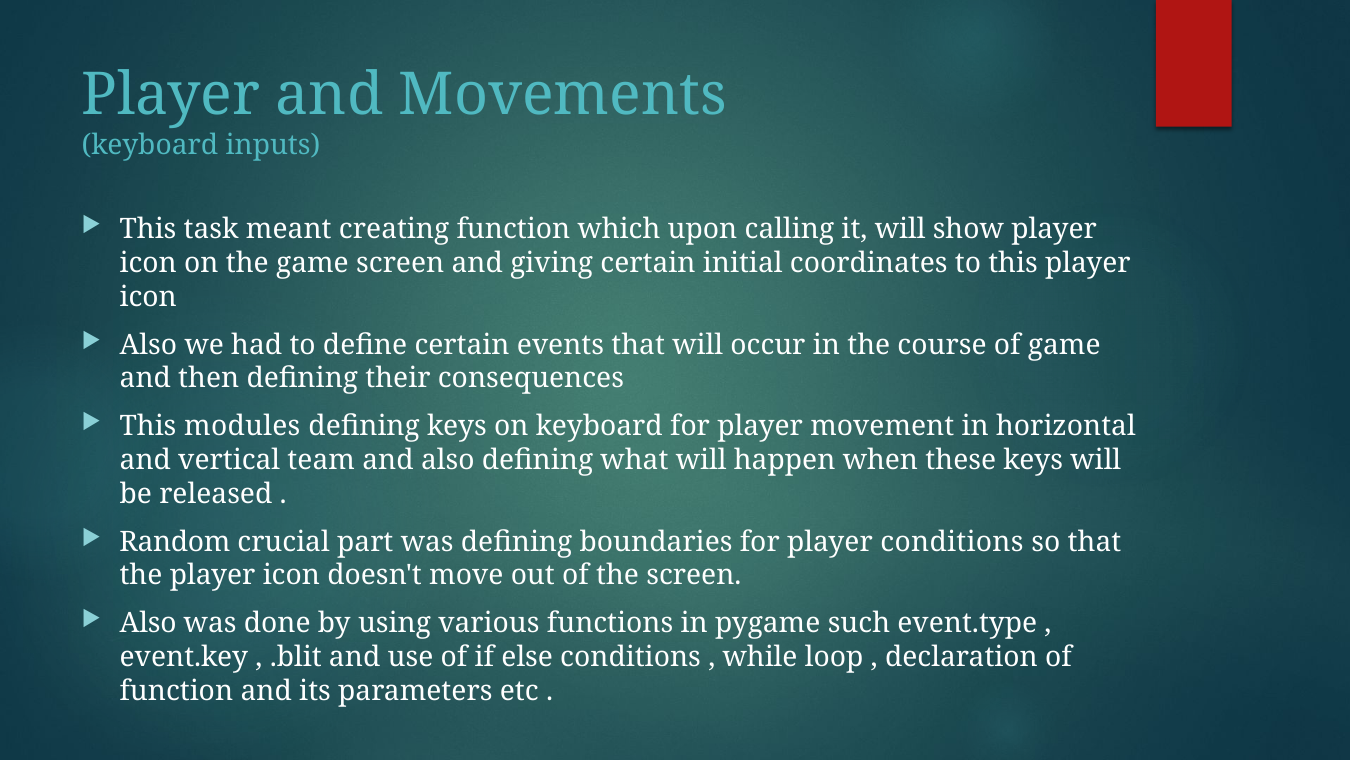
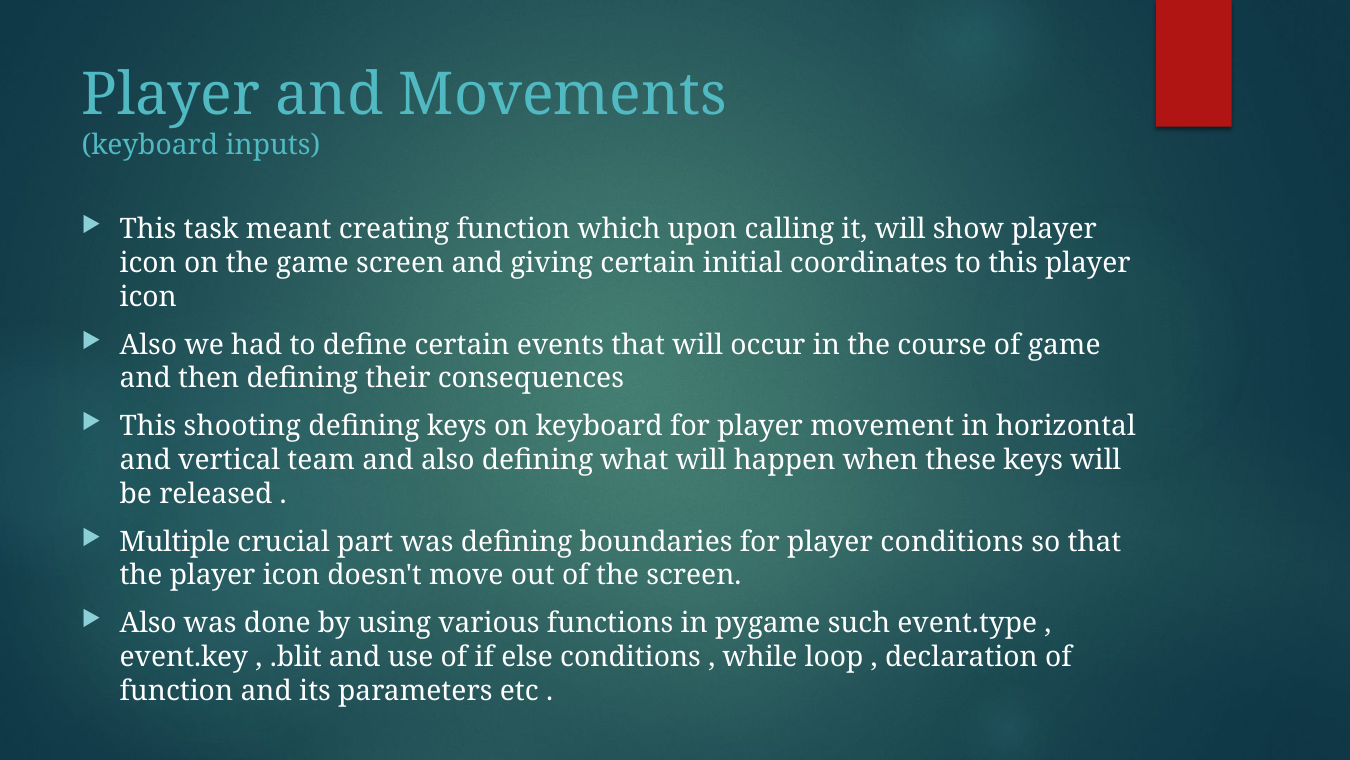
modules: modules -> shooting
Random: Random -> Multiple
